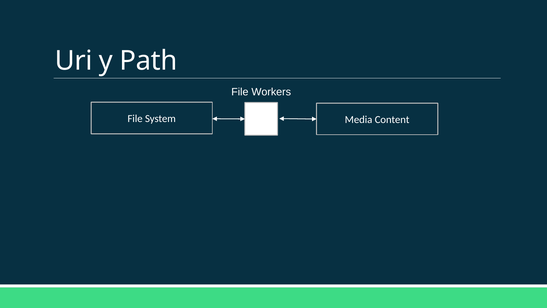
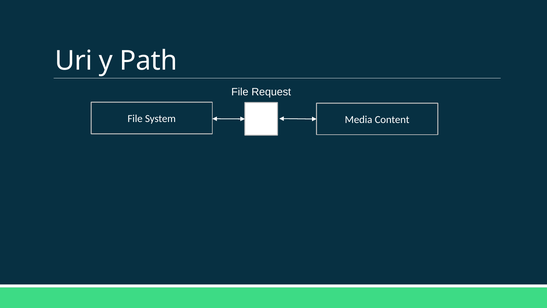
Workers: Workers -> Request
